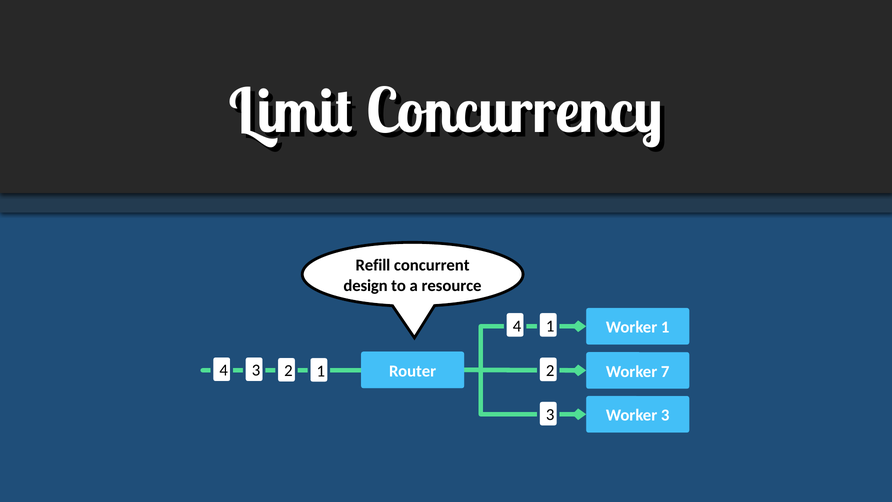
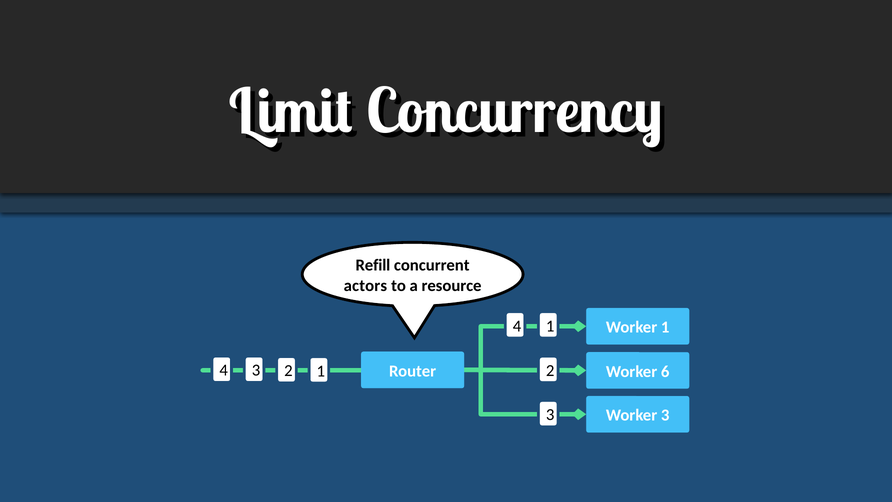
design: design -> actors
7: 7 -> 6
